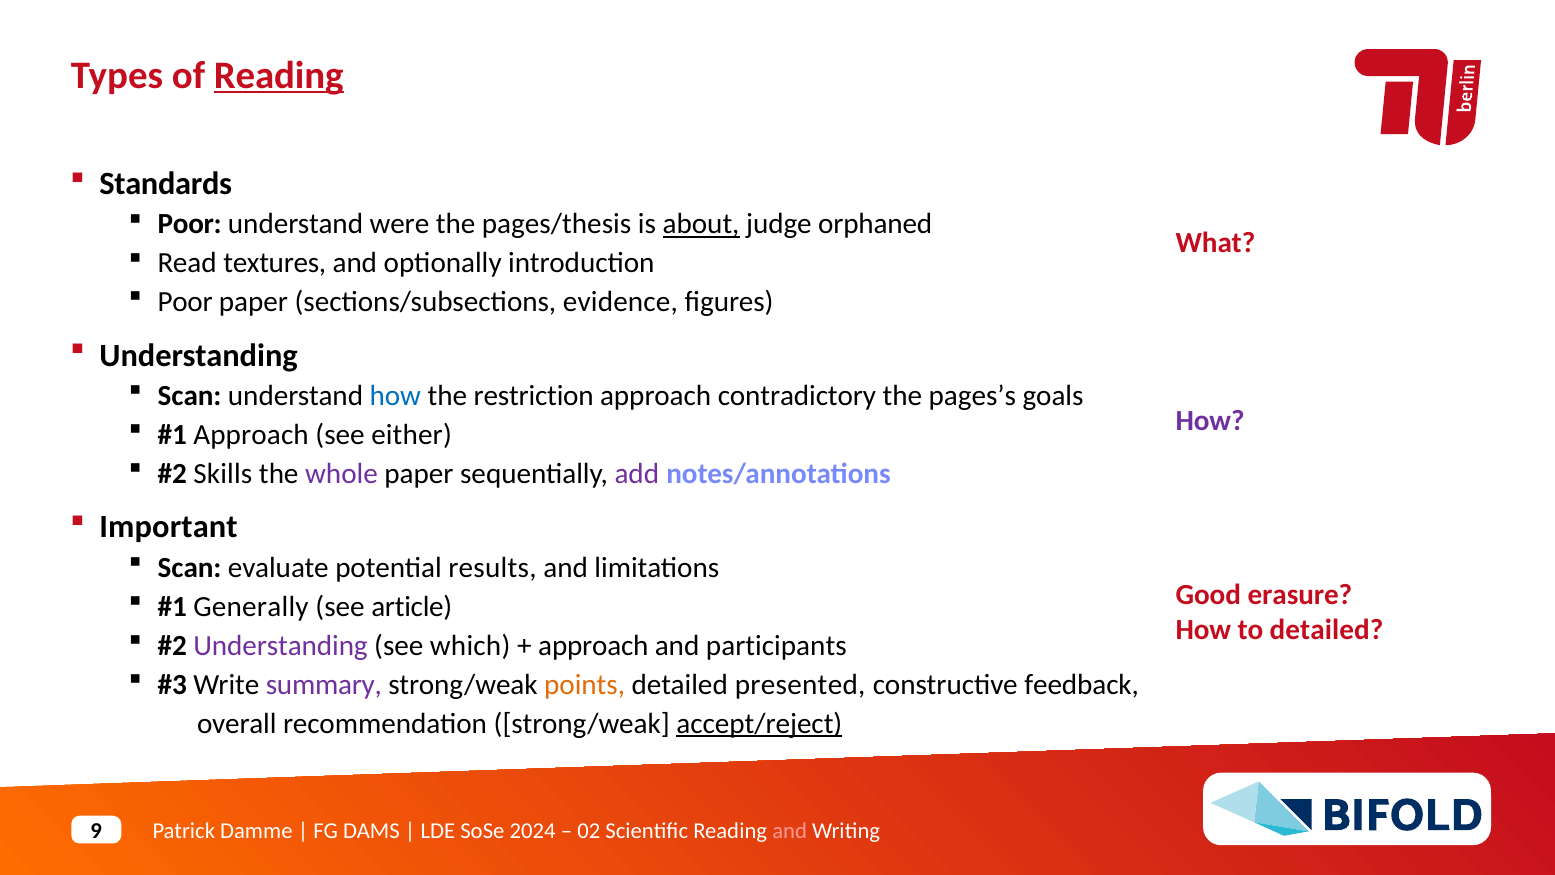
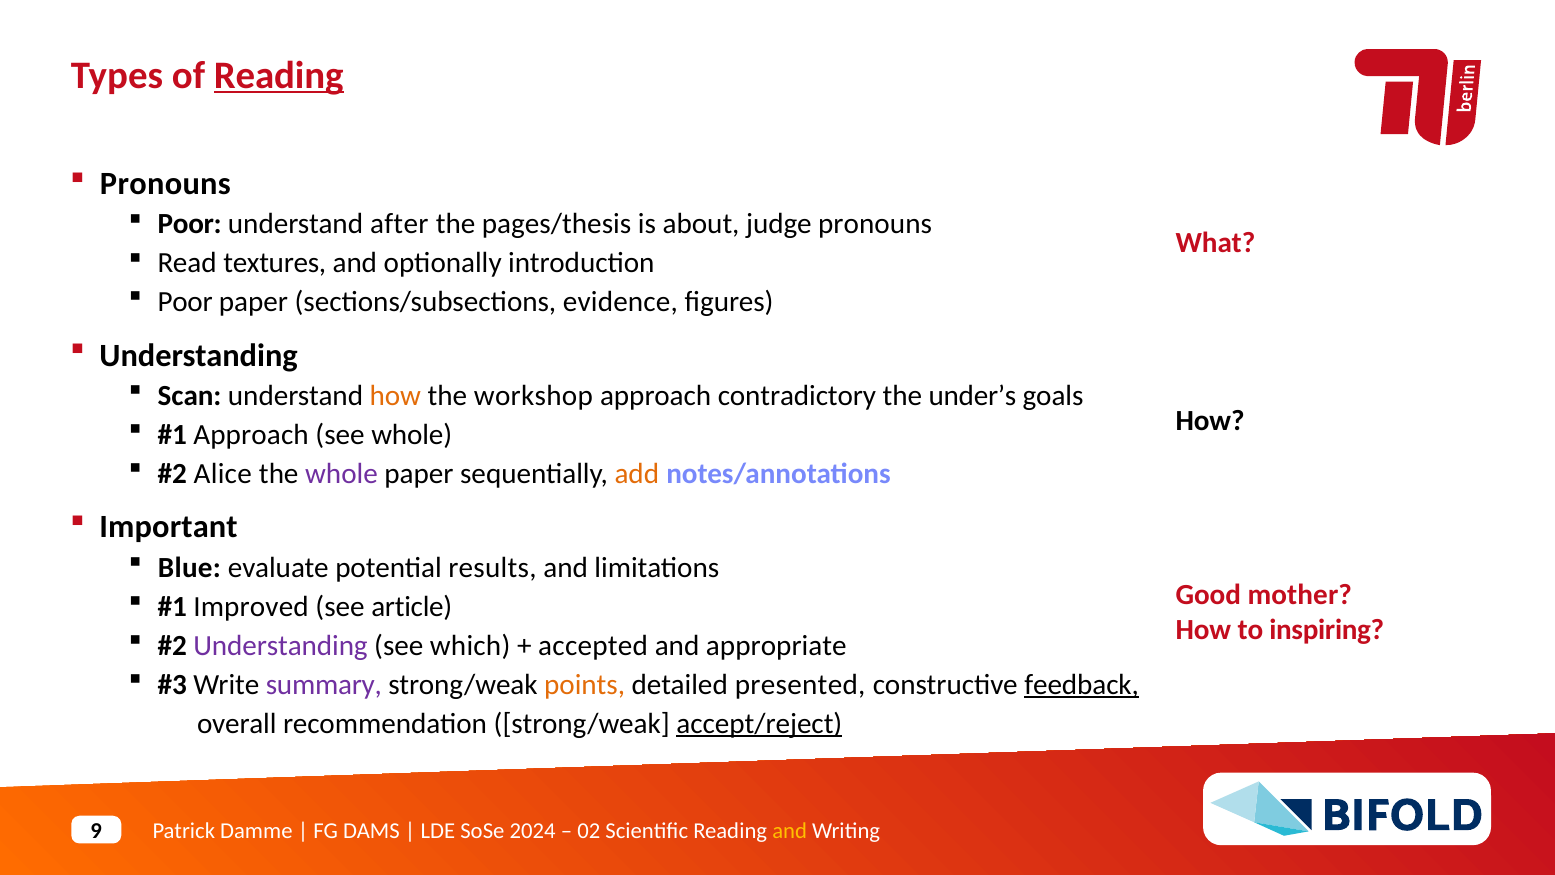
Standards at (166, 184): Standards -> Pronouns
were: were -> after
about underline: present -> none
judge orphaned: orphaned -> pronouns
how at (395, 396) colour: blue -> orange
restriction: restriction -> workshop
pages’s: pages’s -> under’s
How at (1210, 421) colour: purple -> black
see either: either -> whole
Skills: Skills -> Alice
add colour: purple -> orange
Scan at (190, 568): Scan -> Blue
erasure: erasure -> mother
Generally: Generally -> Improved
to detailed: detailed -> inspiring
approach at (593, 645): approach -> accepted
participants: participants -> appropriate
feedback underline: none -> present
and at (790, 831) colour: pink -> yellow
